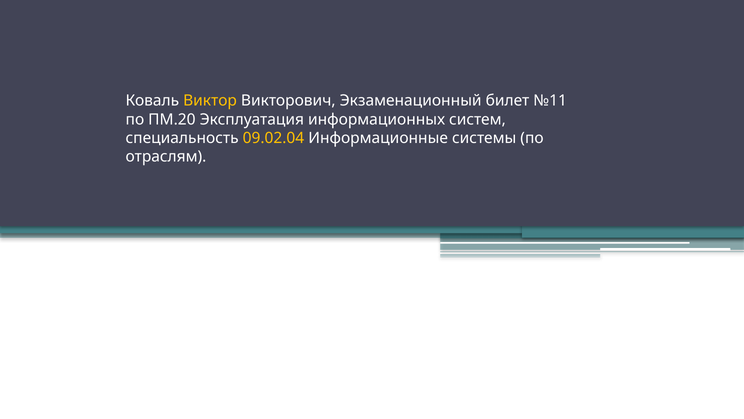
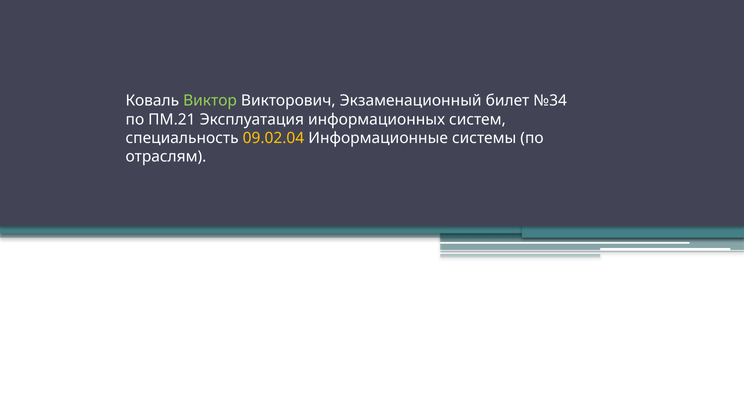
Виктор colour: yellow -> light green
№11: №11 -> №34
ПМ.20: ПМ.20 -> ПМ.21
